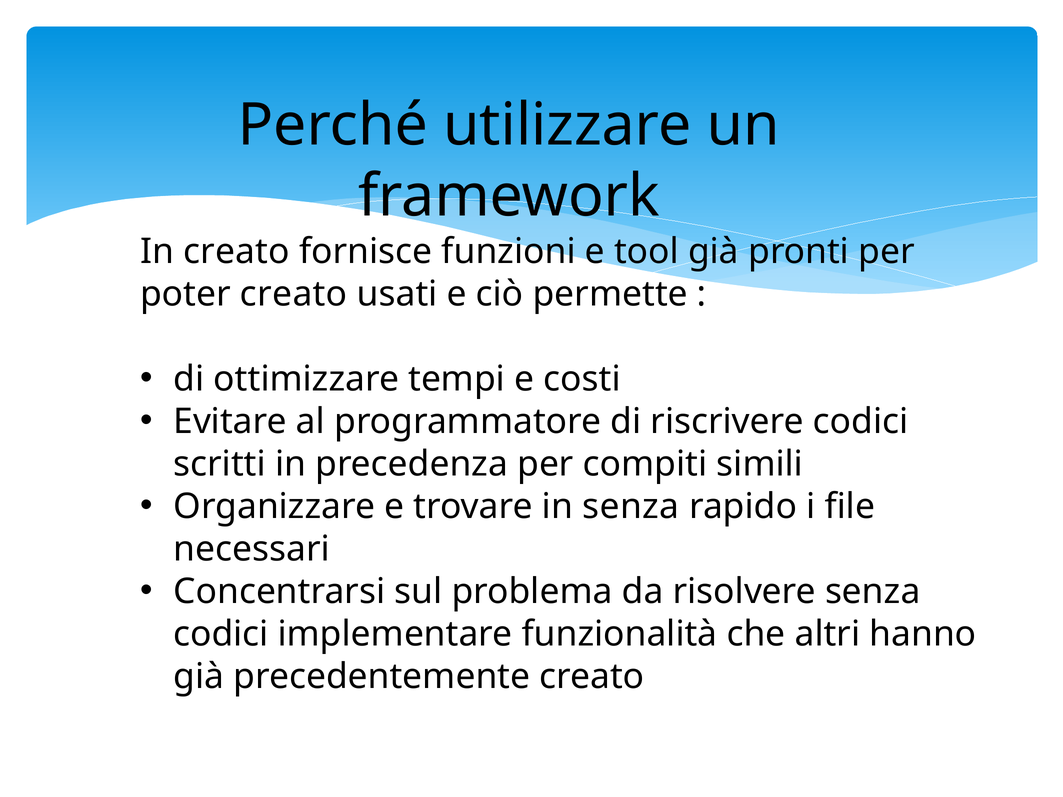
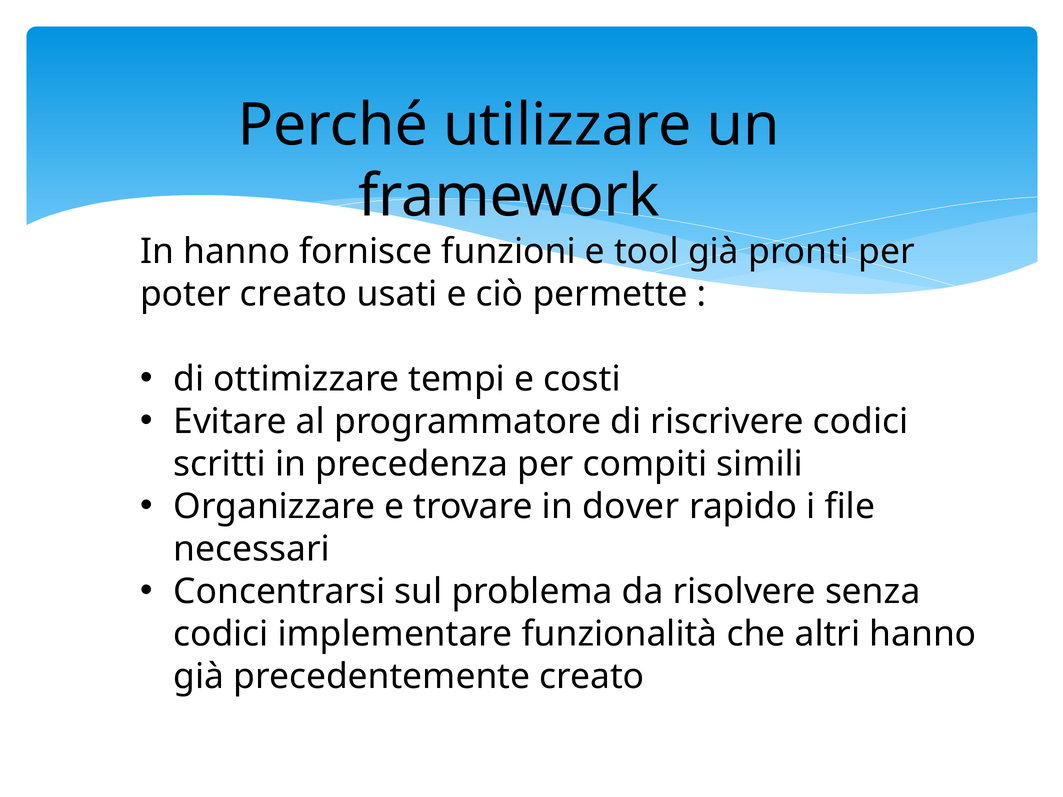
In creato: creato -> hanno
in senza: senza -> dover
